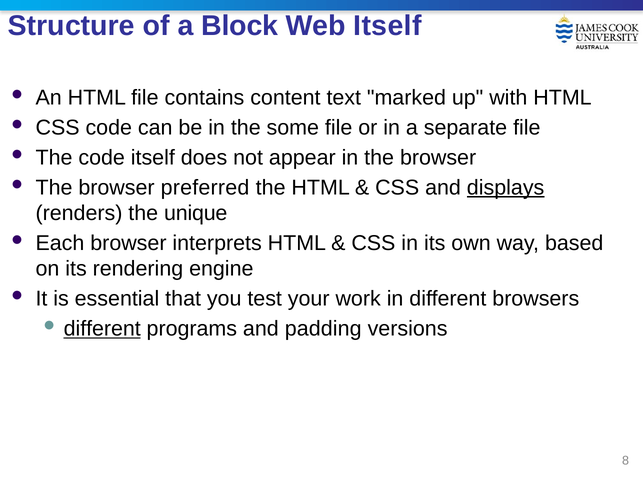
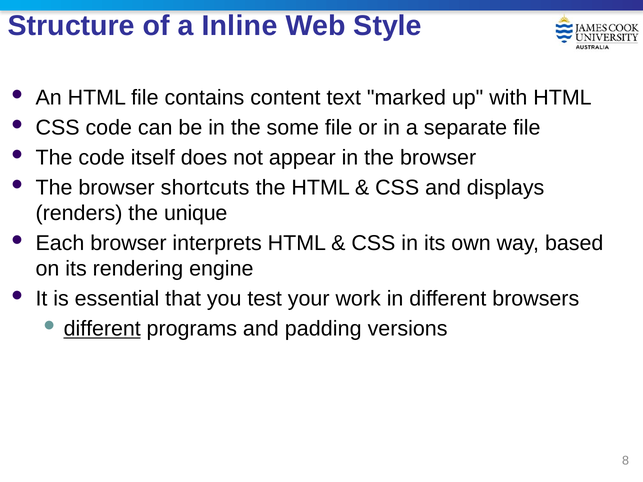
Block: Block -> Inline
Web Itself: Itself -> Style
preferred: preferred -> shortcuts
displays underline: present -> none
